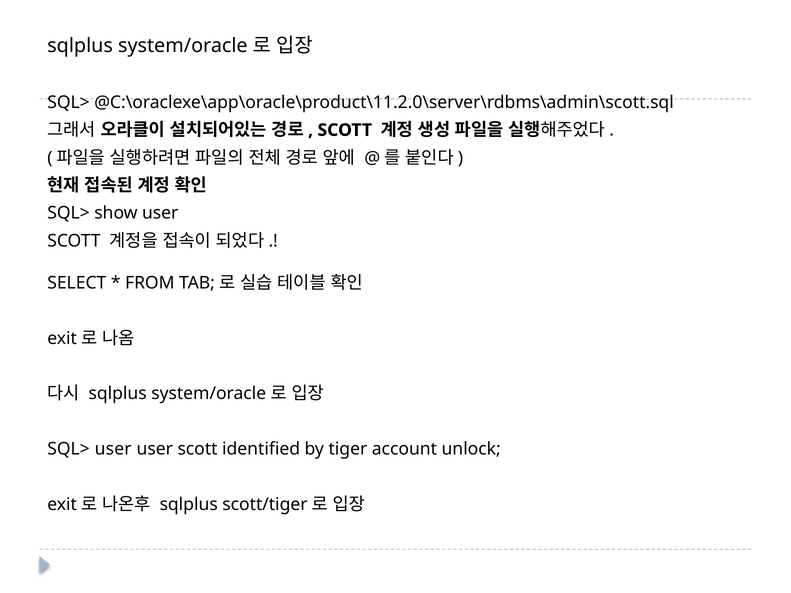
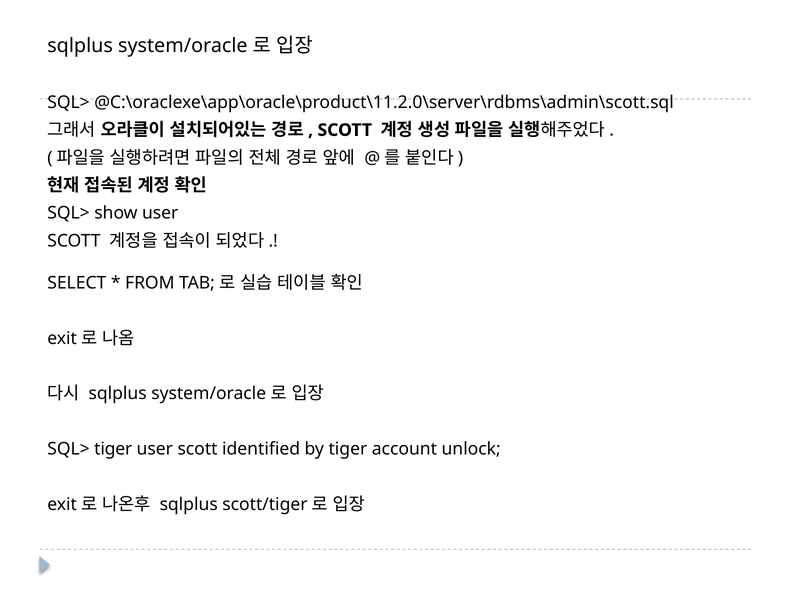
SQL> user: user -> tiger
